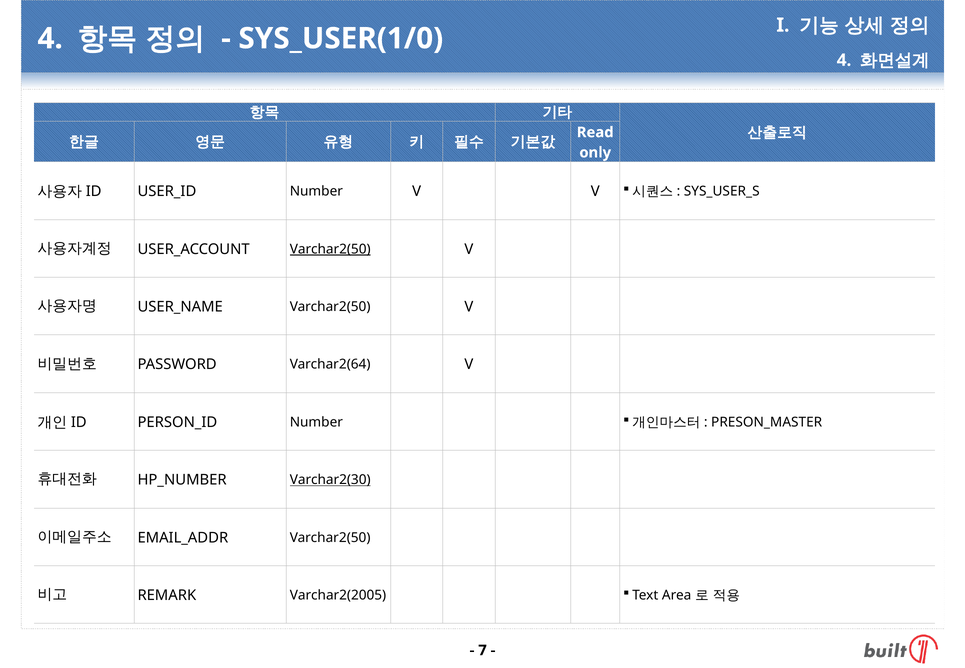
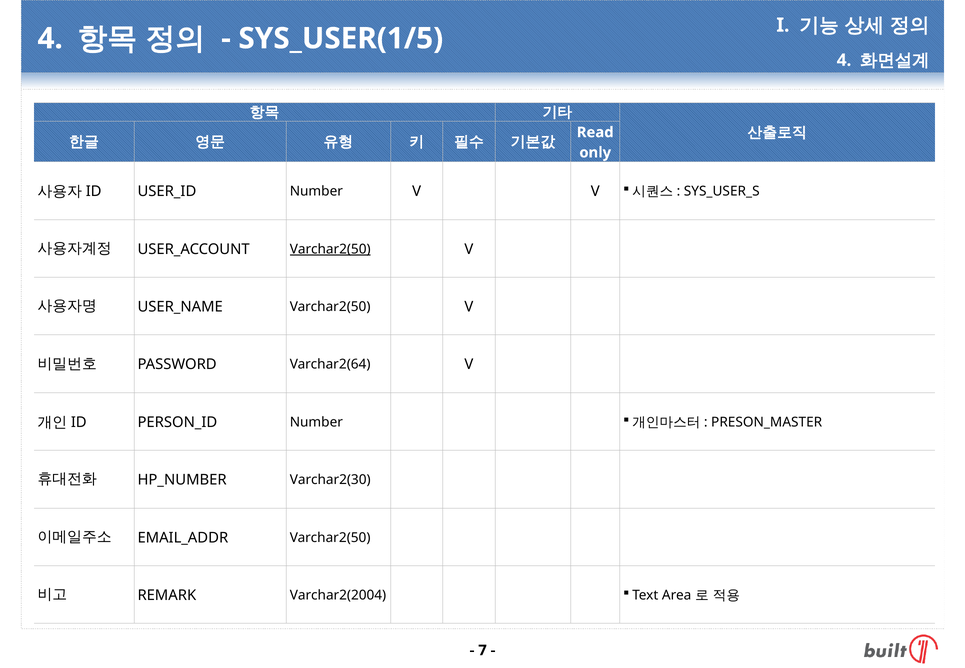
SYS_USER(1/0: SYS_USER(1/0 -> SYS_USER(1/5
Varchar2(30 underline: present -> none
Varchar2(2005: Varchar2(2005 -> Varchar2(2004
